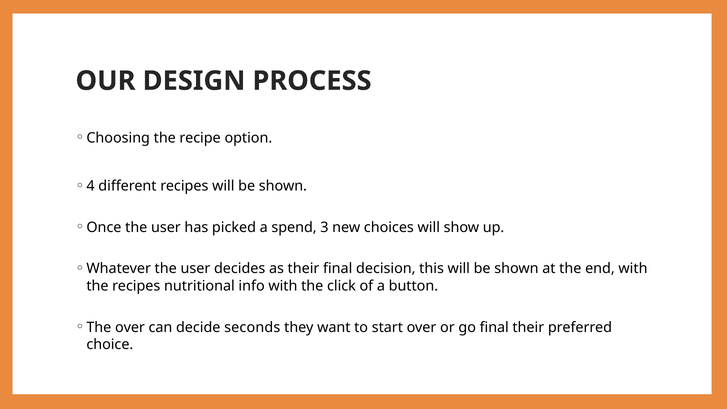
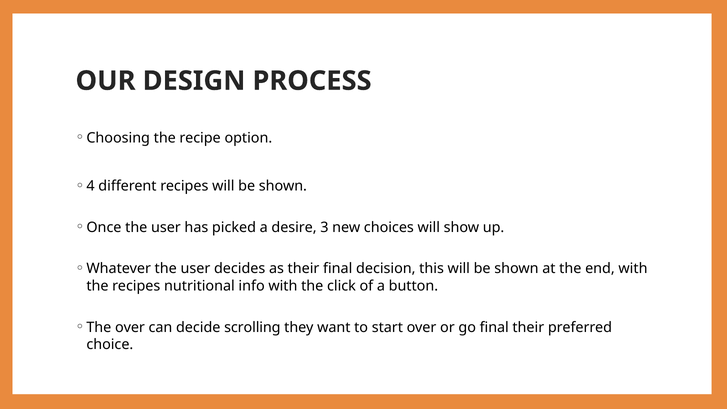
spend: spend -> desire
seconds: seconds -> scrolling
